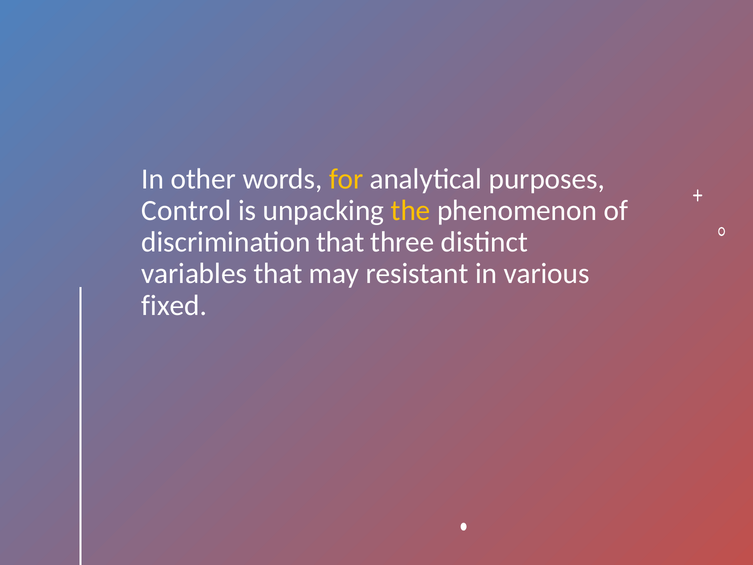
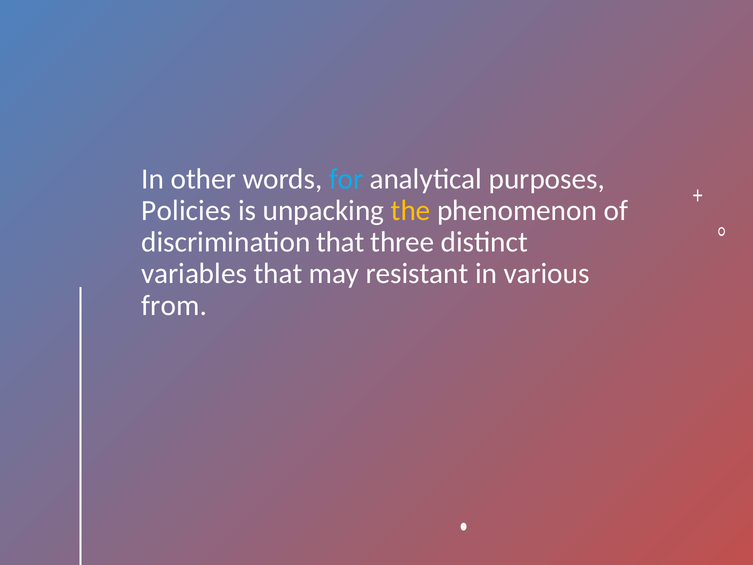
for colour: yellow -> light blue
Control: Control -> Policies
fixed: fixed -> from
